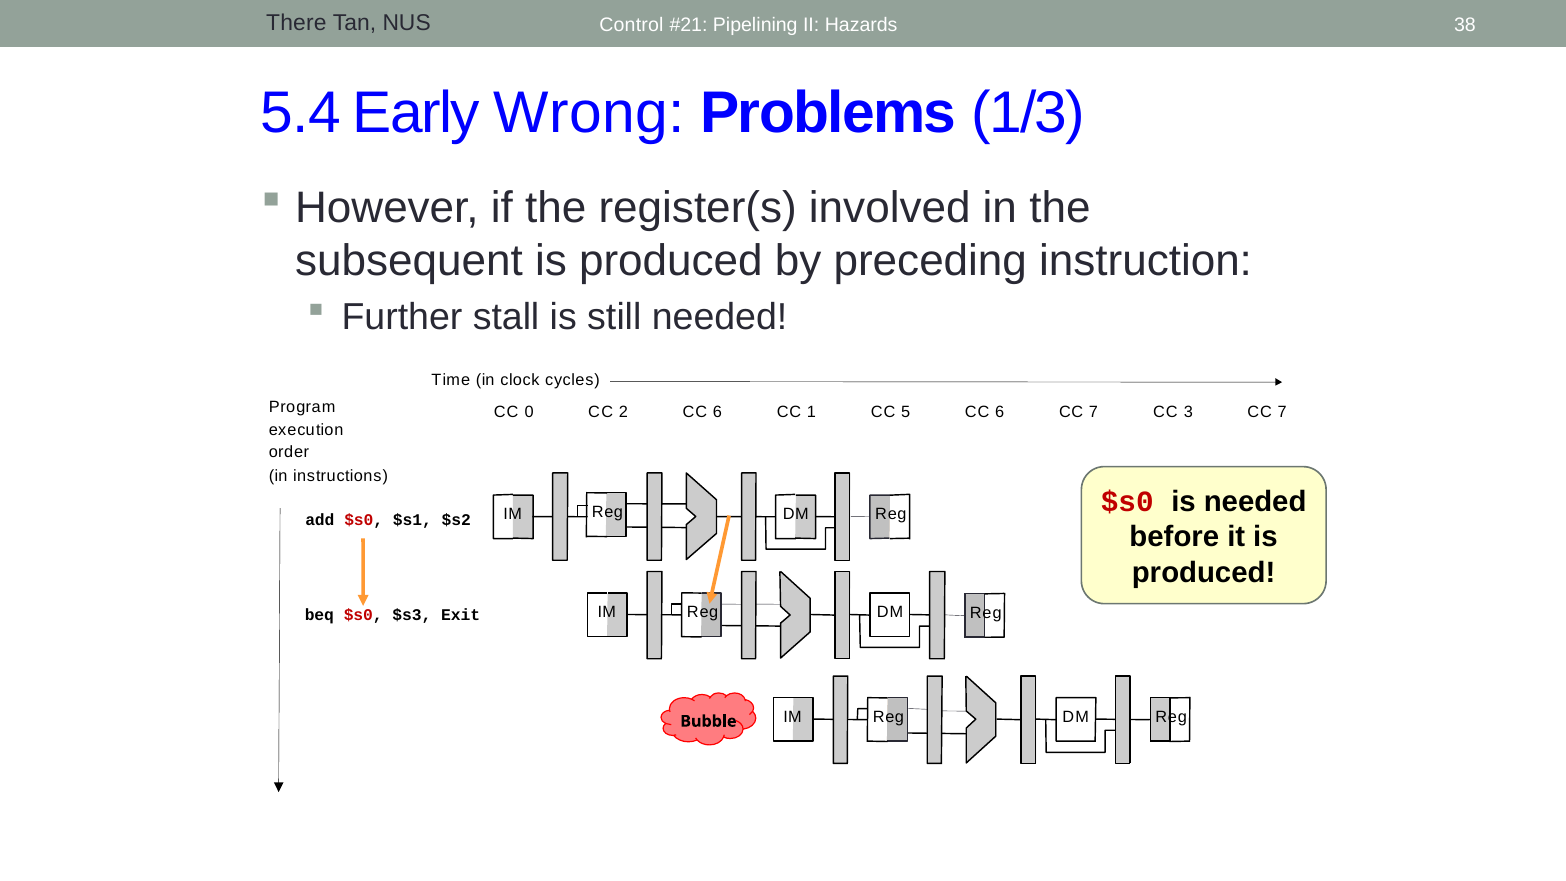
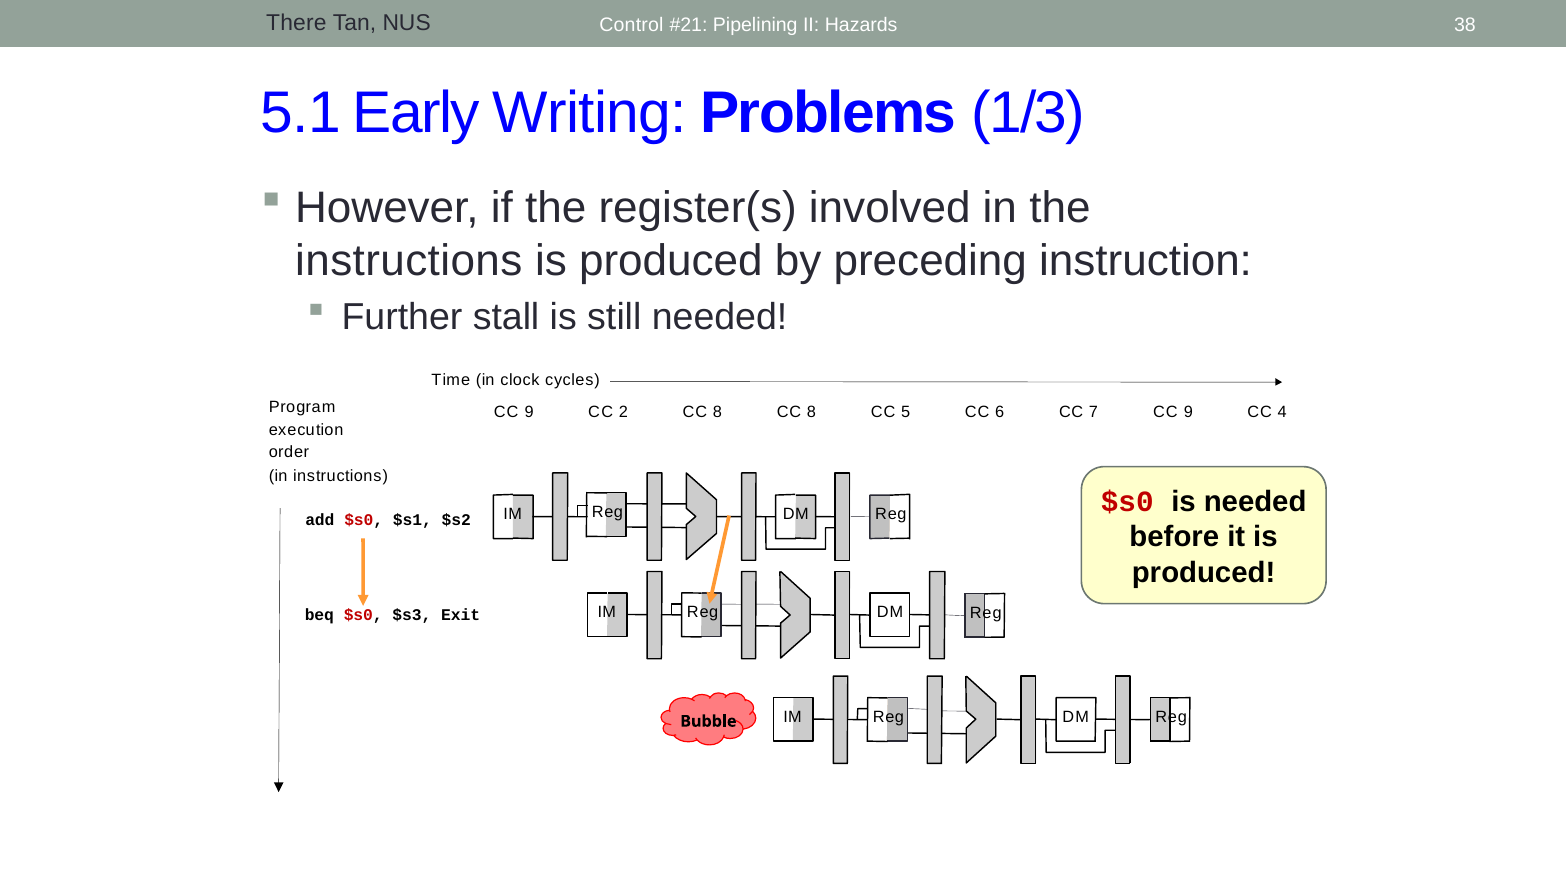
5.4: 5.4 -> 5.1
Wrong: Wrong -> Writing
subsequent at (409, 261): subsequent -> instructions
0 at (529, 412): 0 -> 9
6 at (717, 412): 6 -> 8
1 at (812, 412): 1 -> 8
3 at (1188, 412): 3 -> 9
7 at (1282, 412): 7 -> 4
